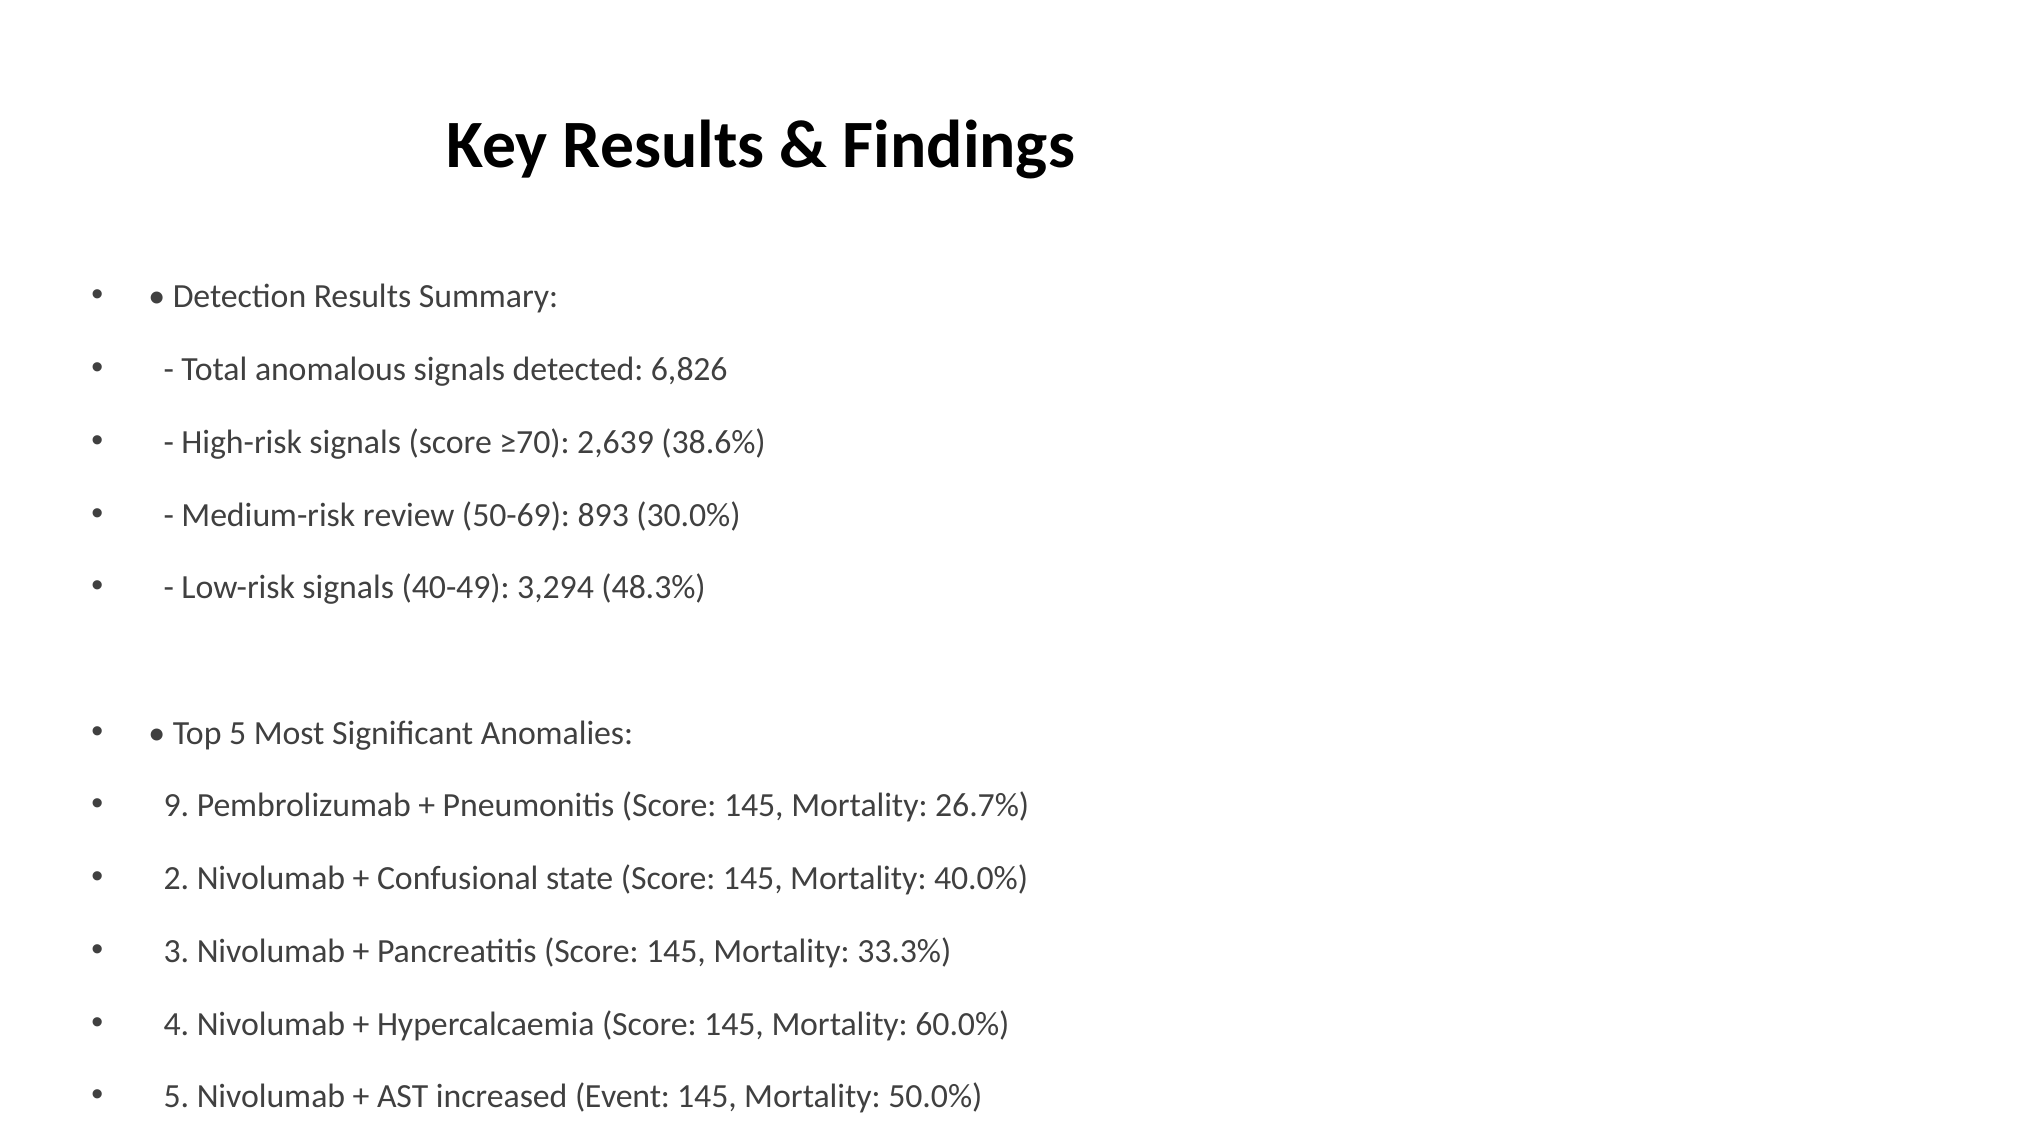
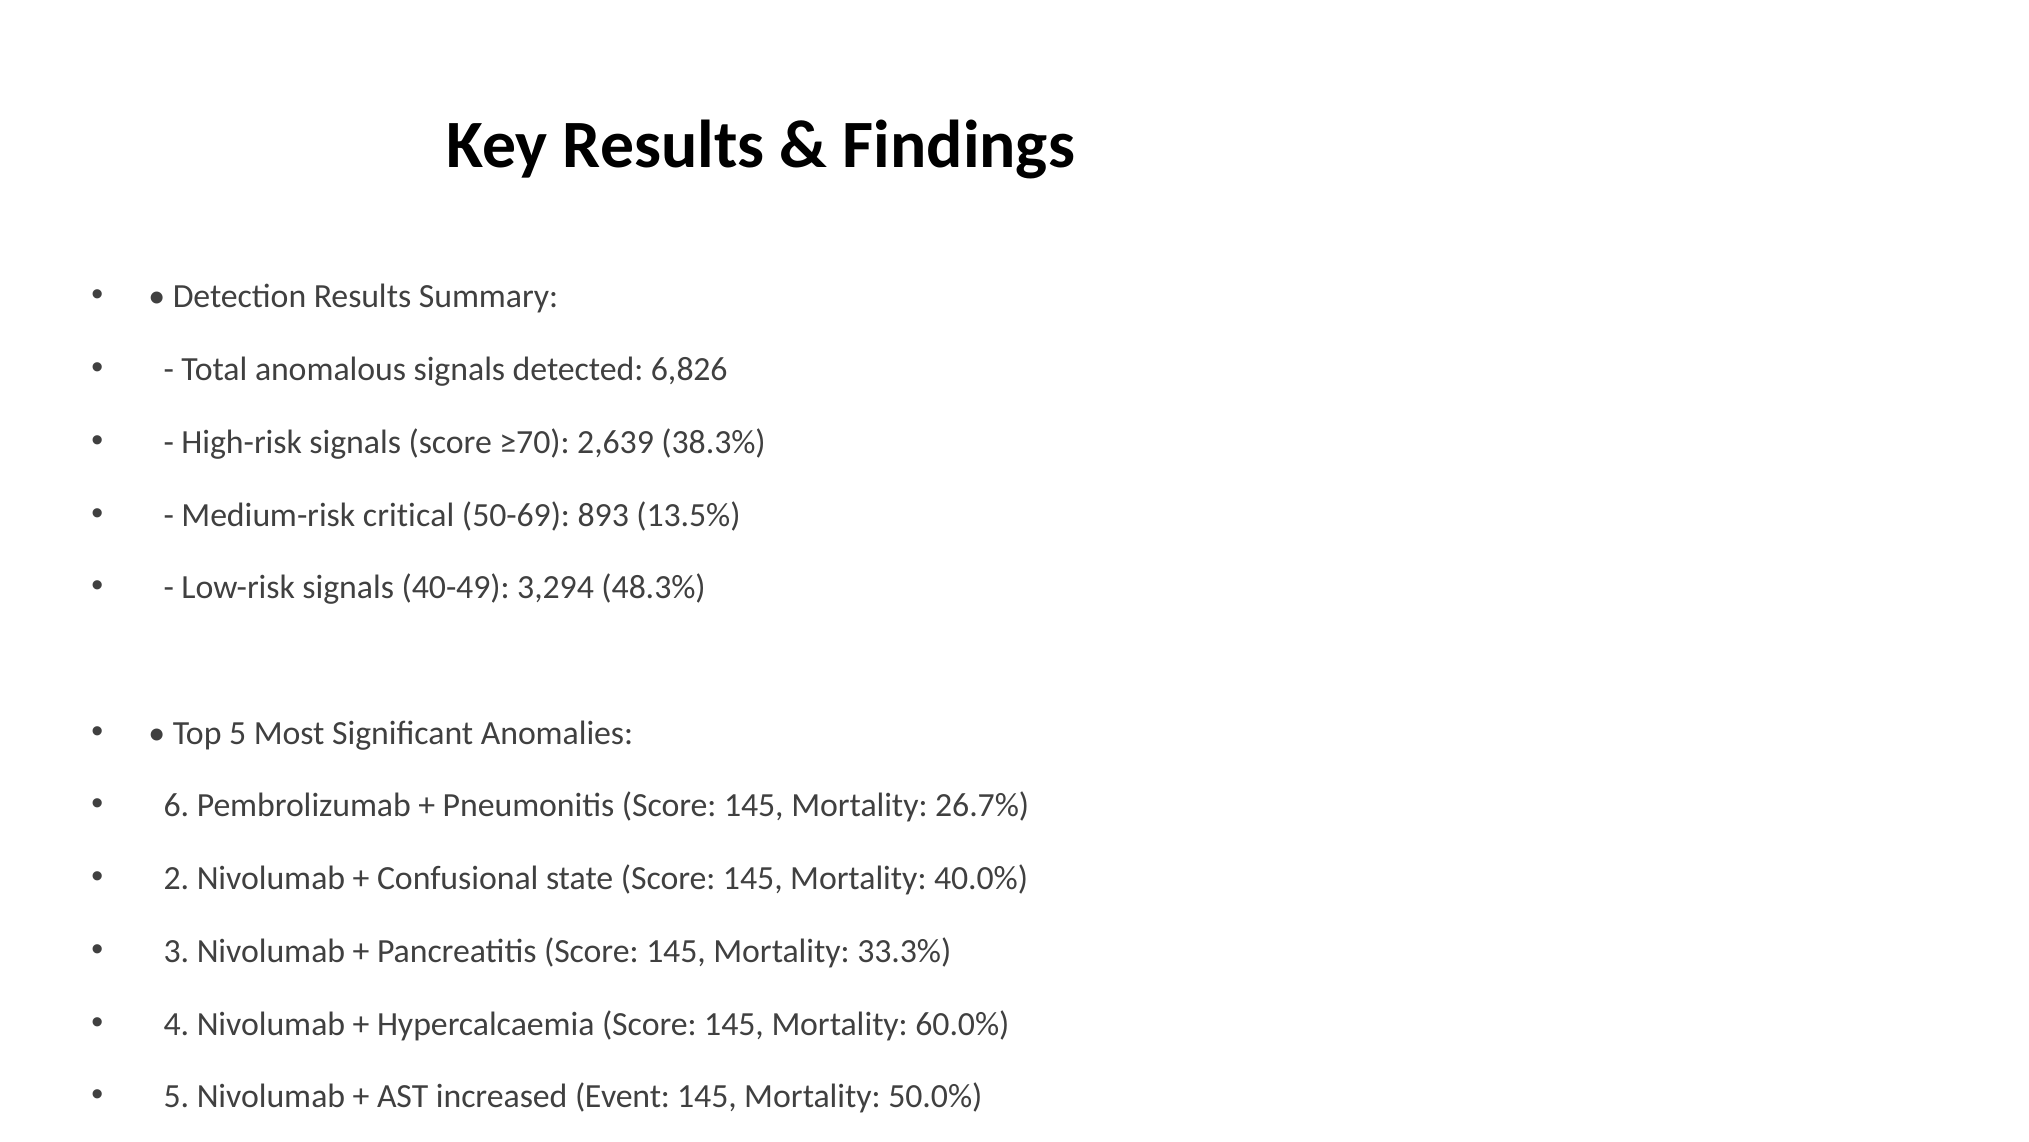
38.6%: 38.6% -> 38.3%
Medium-risk review: review -> critical
30.0%: 30.0% -> 13.5%
9: 9 -> 6
